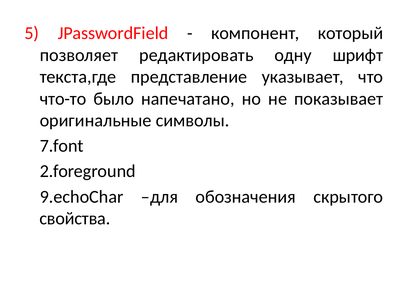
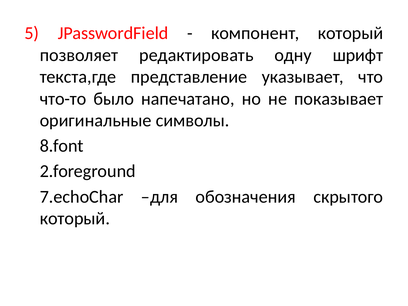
7.font: 7.font -> 8.font
9.echoChar: 9.echoChar -> 7.echoChar
свойства at (75, 218): свойства -> который
